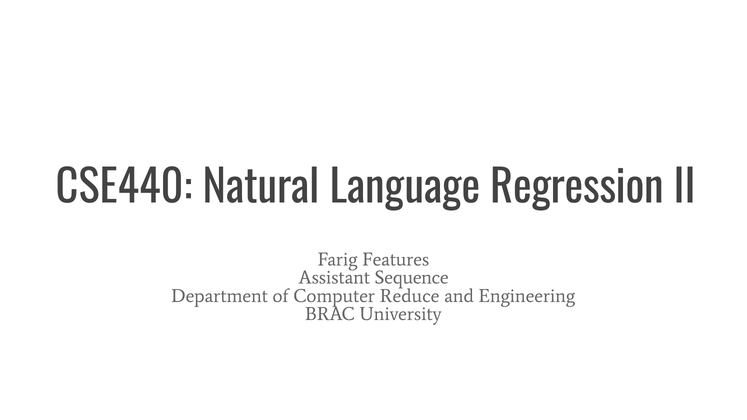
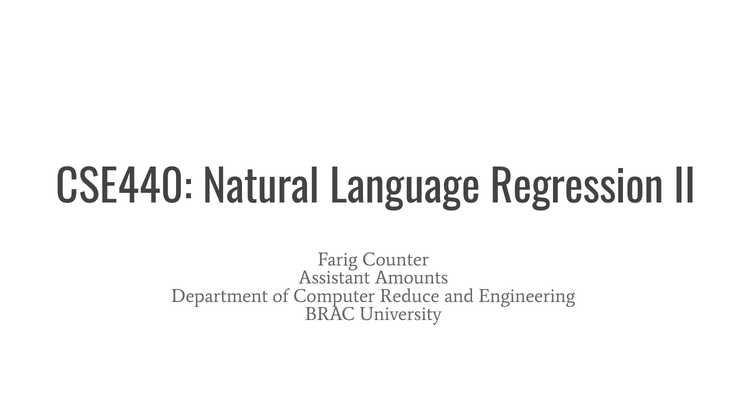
Features: Features -> Counter
Sequence: Sequence -> Amounts
